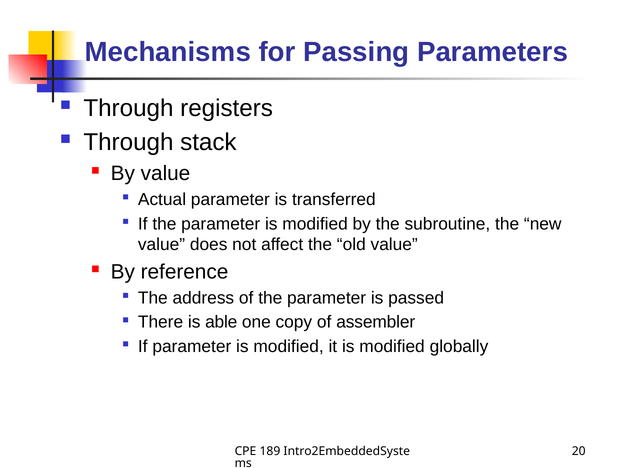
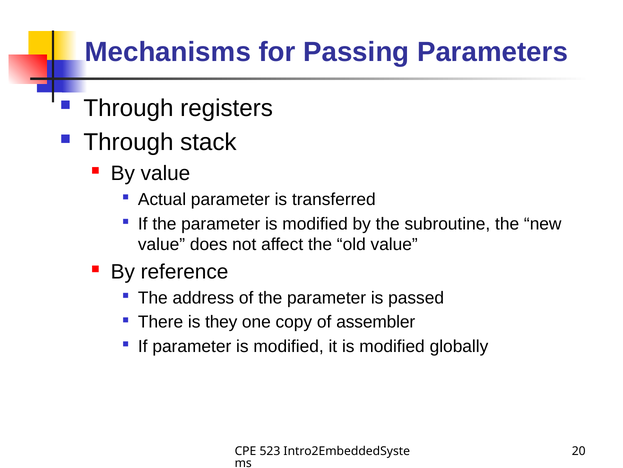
able: able -> they
189: 189 -> 523
